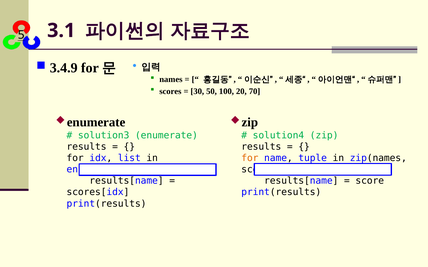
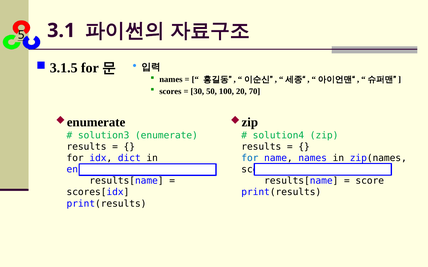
3.4.9: 3.4.9 -> 3.1.5
list: list -> dict
for at (250, 158) colour: orange -> blue
name tuple: tuple -> names
